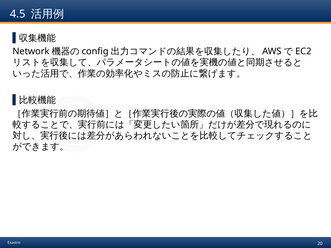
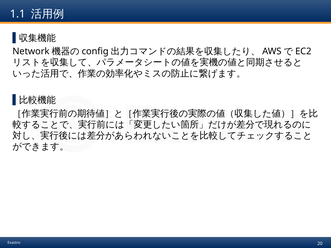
4.5: 4.5 -> 1.1
